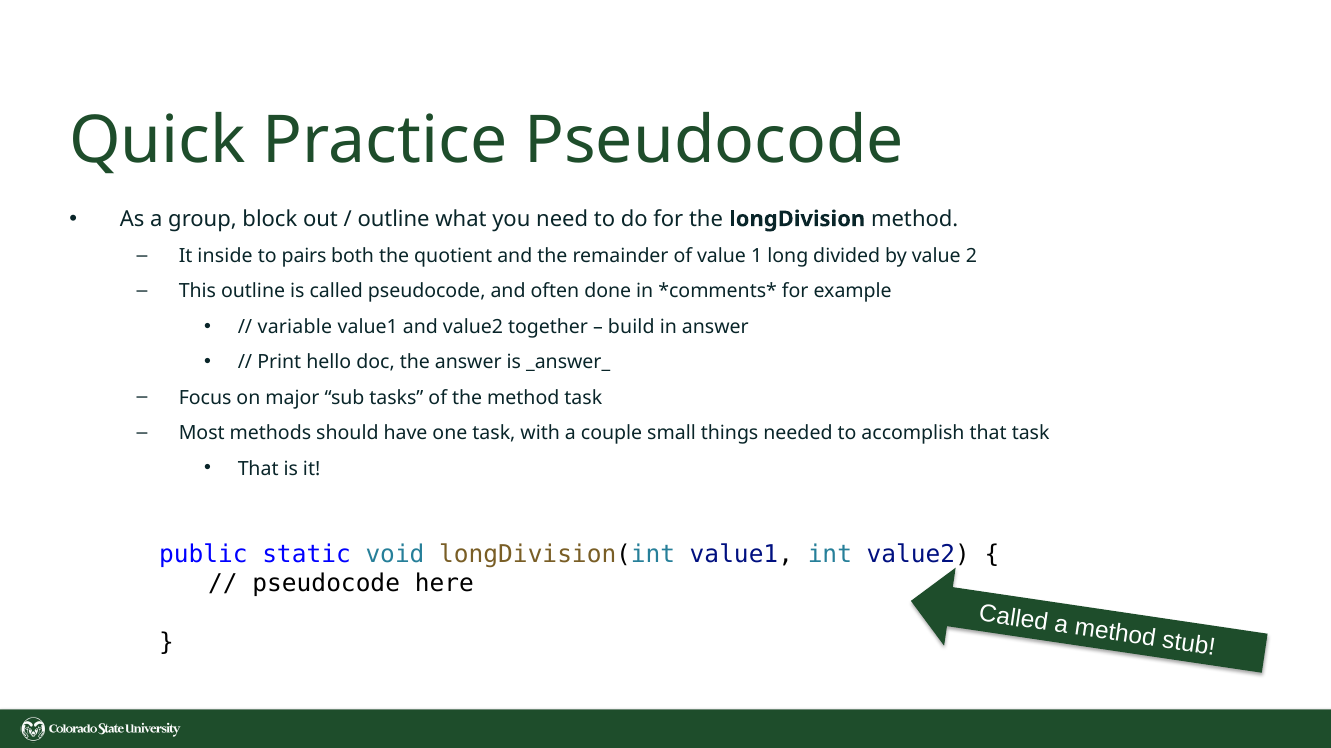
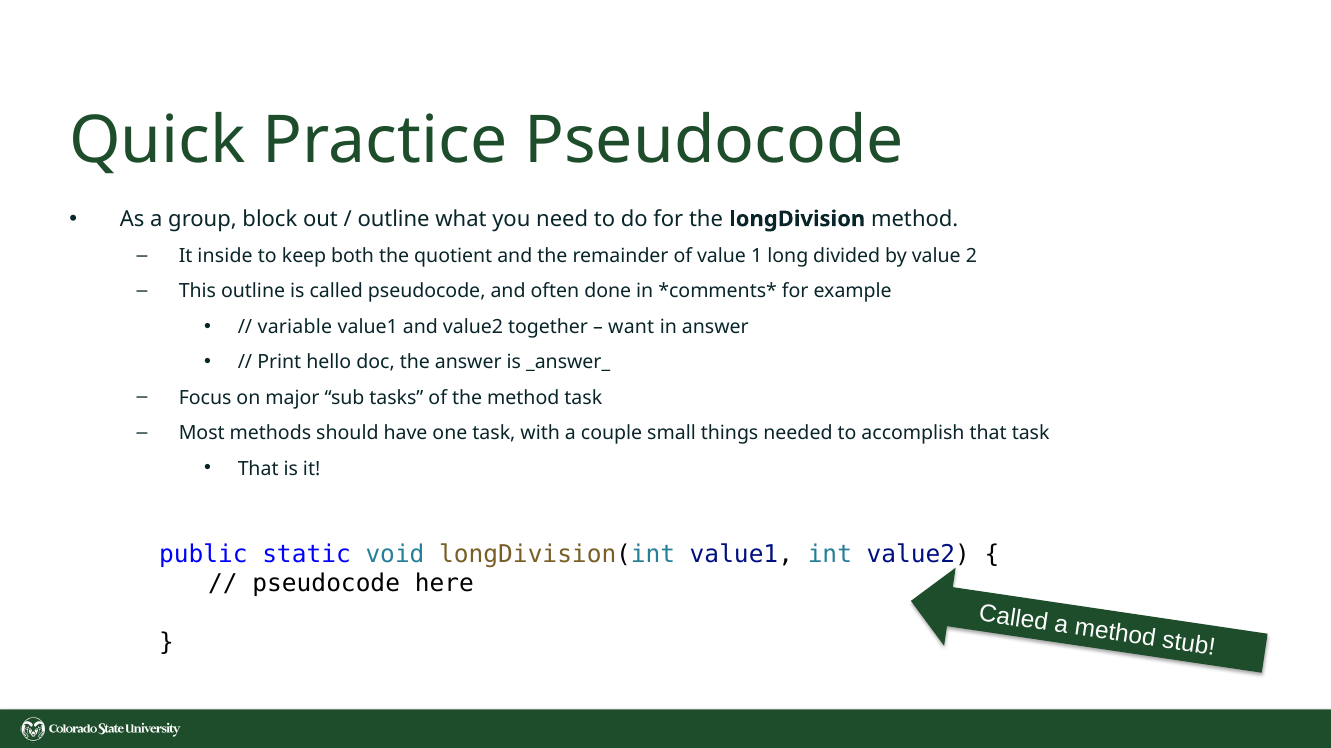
pairs: pairs -> keep
build: build -> want
